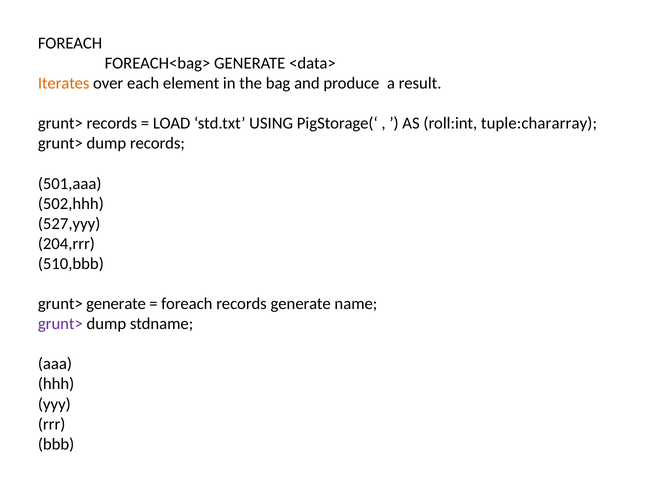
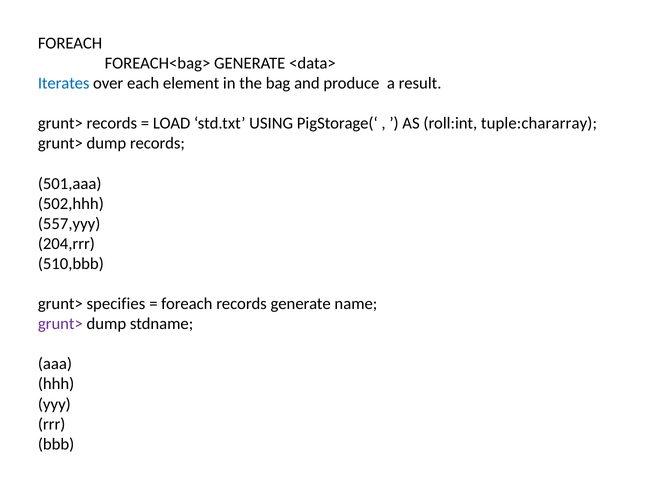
Iterates colour: orange -> blue
527,yyy: 527,yyy -> 557,yyy
grunt> generate: generate -> specifies
